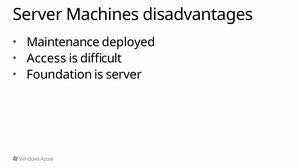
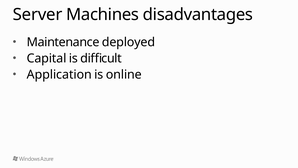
Access: Access -> Capital
Foundation: Foundation -> Application
is server: server -> online
